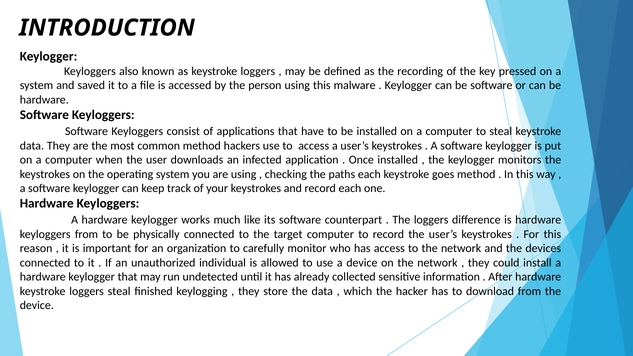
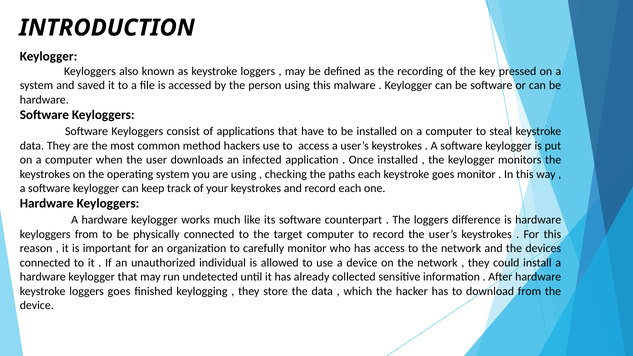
goes method: method -> monitor
loggers steal: steal -> goes
